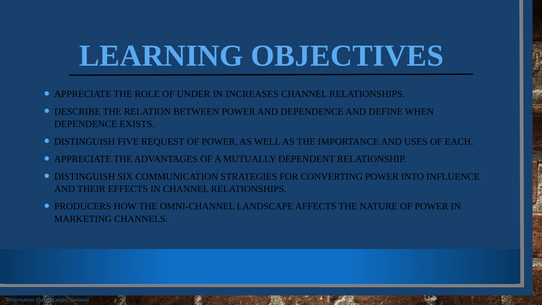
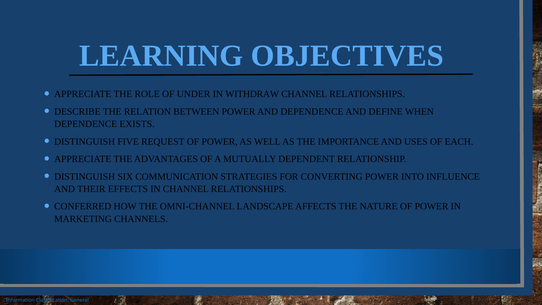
INCREASES: INCREASES -> WITHDRAW
PRODUCERS: PRODUCERS -> CONFERRED
